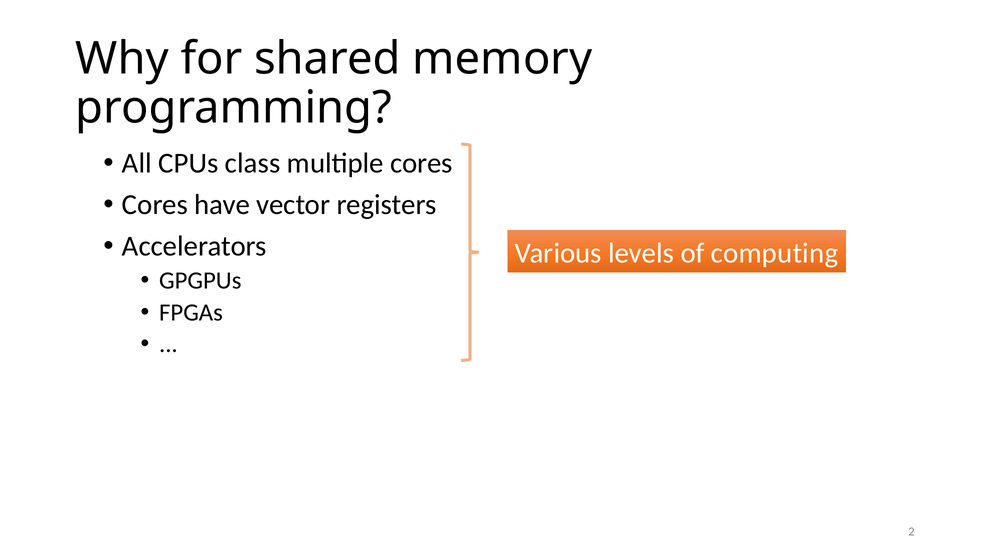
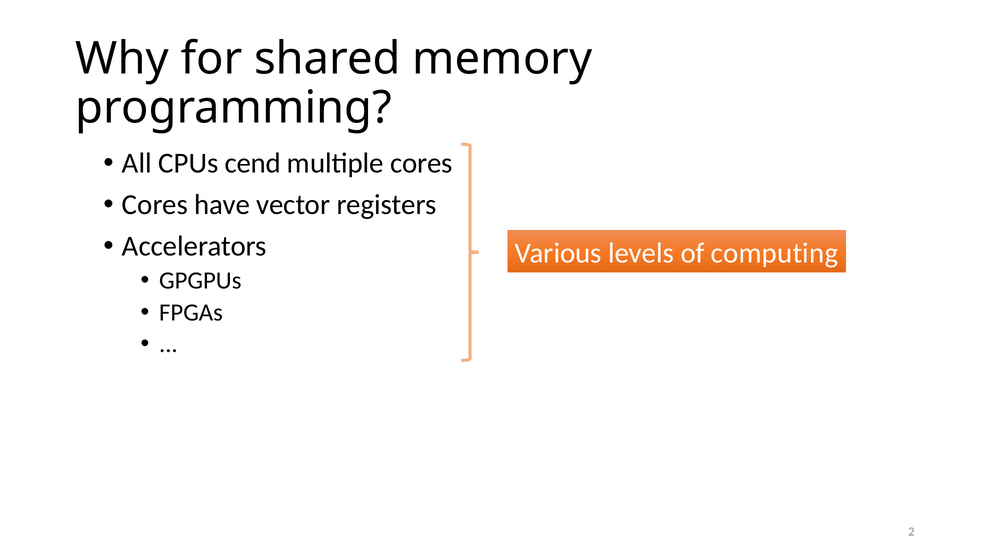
class: class -> cend
